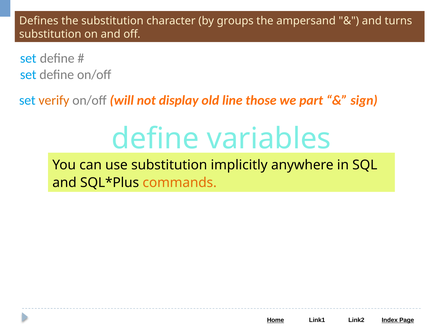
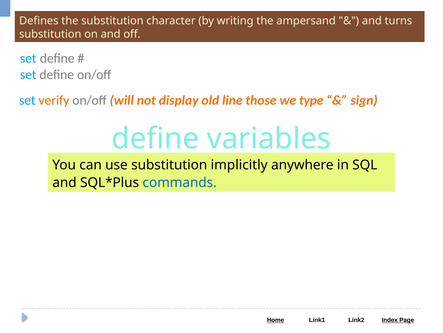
groups: groups -> writing
part: part -> type
commands colour: orange -> blue
